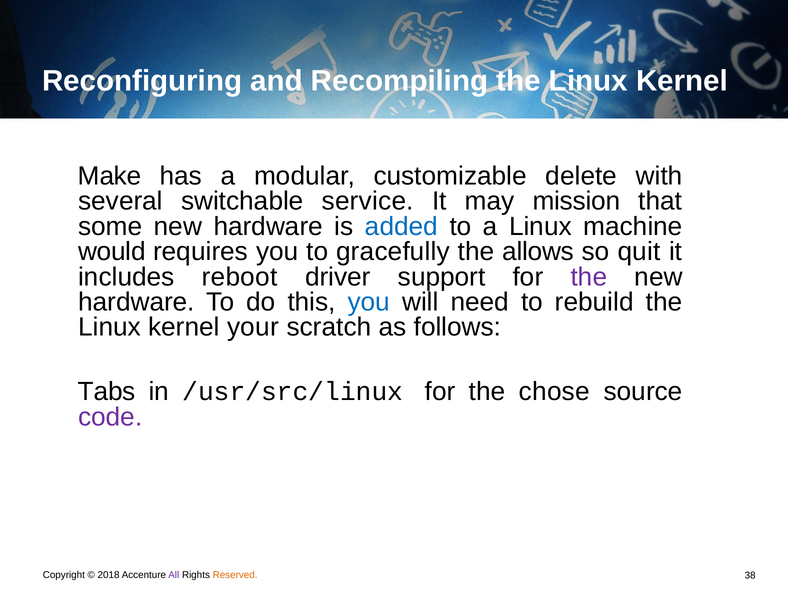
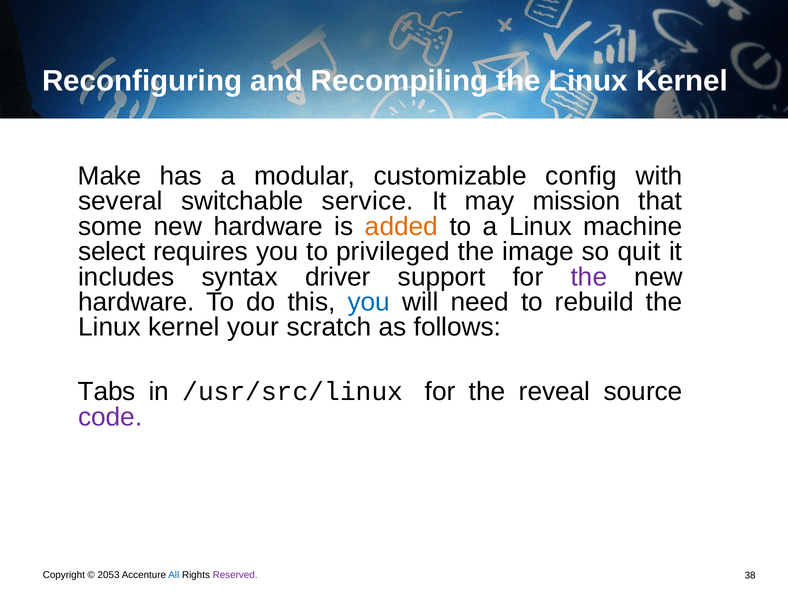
delete: delete -> config
added colour: blue -> orange
would: would -> select
gracefully: gracefully -> privileged
allows: allows -> image
reboot: reboot -> syntax
chose: chose -> reveal
2018: 2018 -> 2053
All colour: purple -> blue
Reserved colour: orange -> purple
